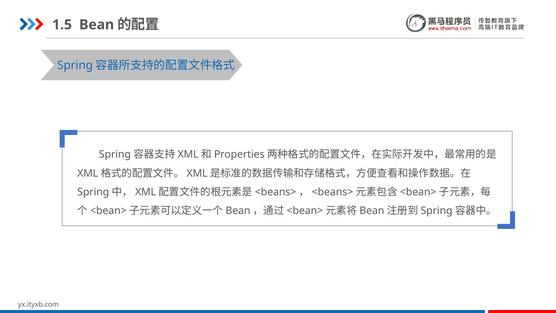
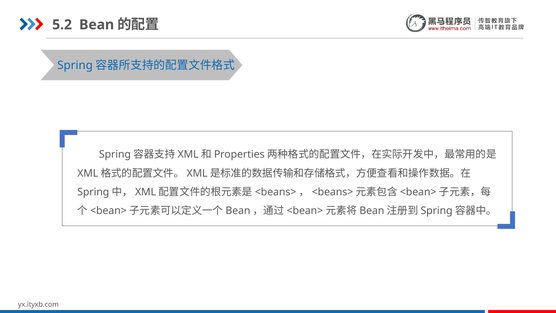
1.5: 1.5 -> 5.2
